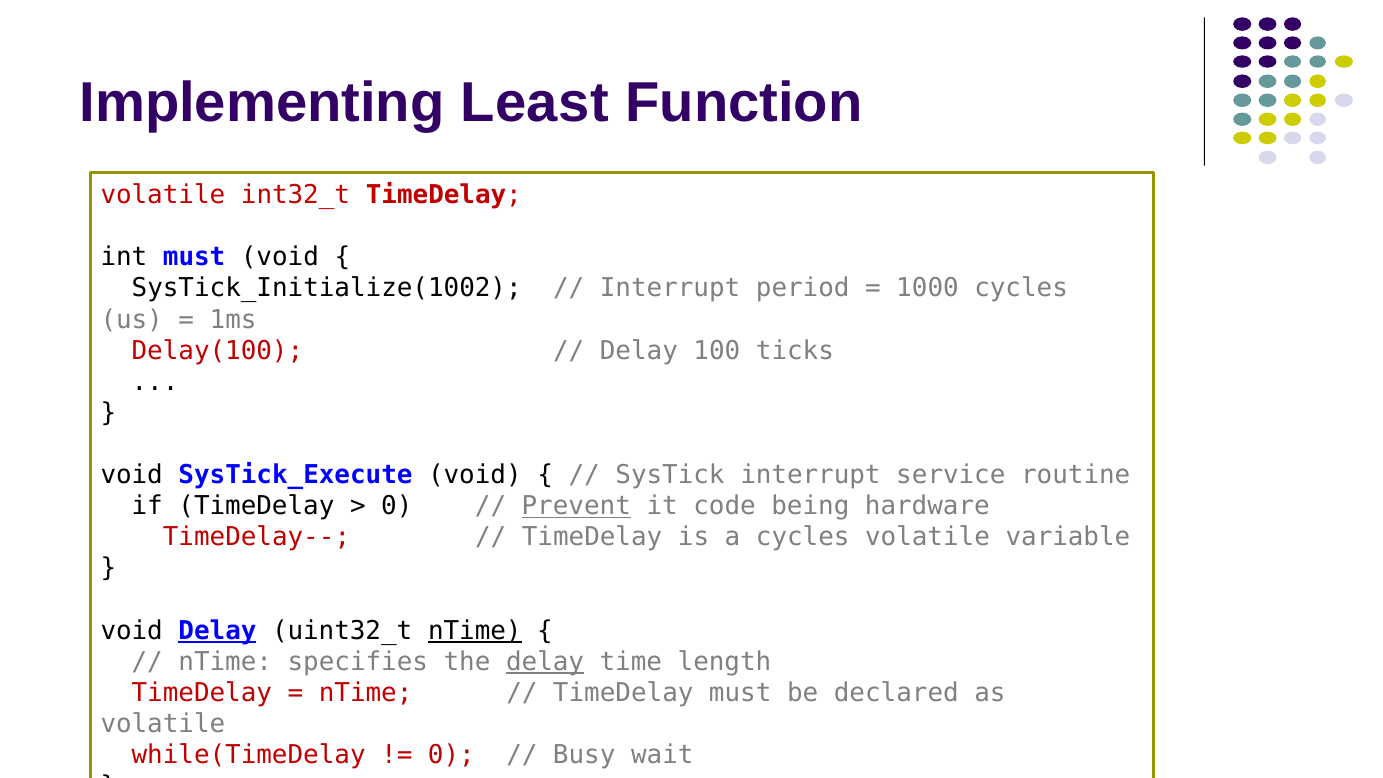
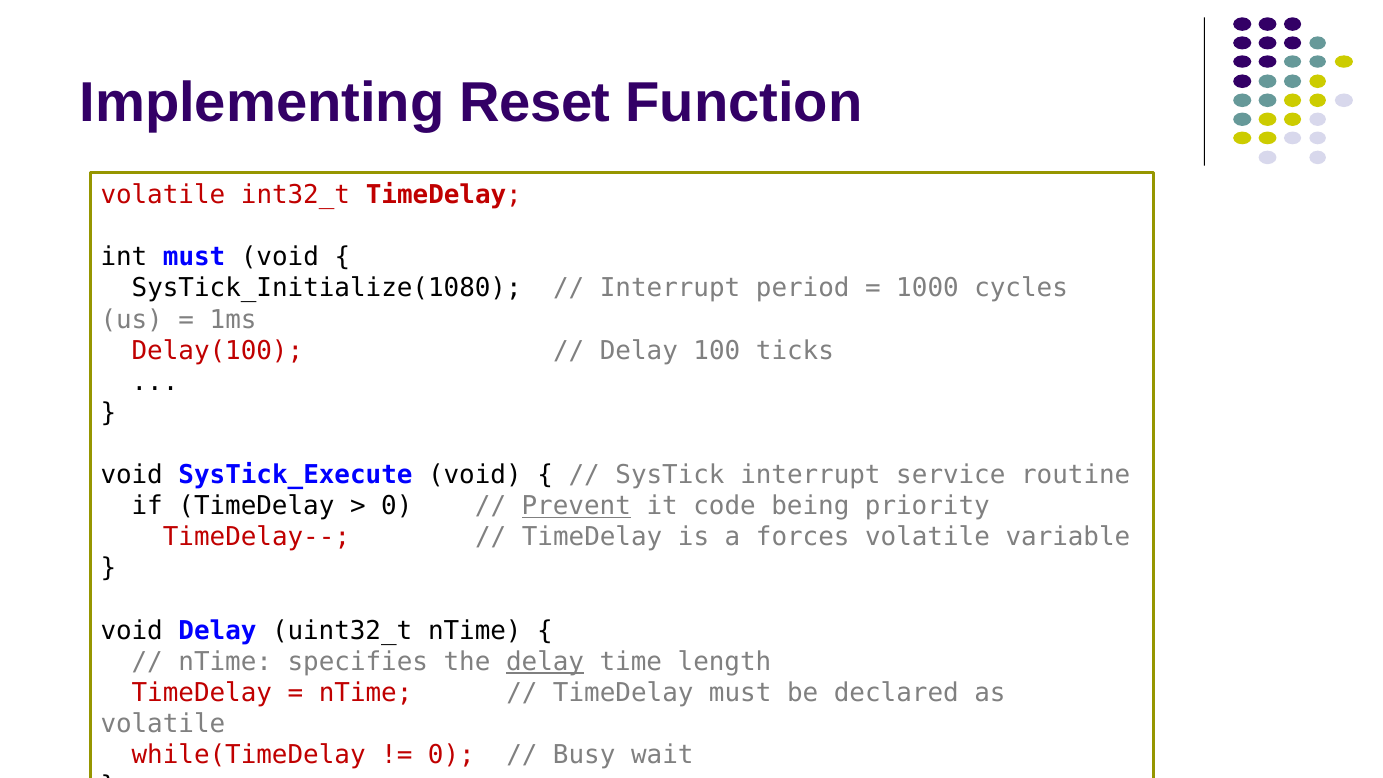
Least: Least -> Reset
SysTick_Initialize(1002: SysTick_Initialize(1002 -> SysTick_Initialize(1080
hardware: hardware -> priority
a cycles: cycles -> forces
Delay at (217, 631) underline: present -> none
nTime at (475, 631) underline: present -> none
